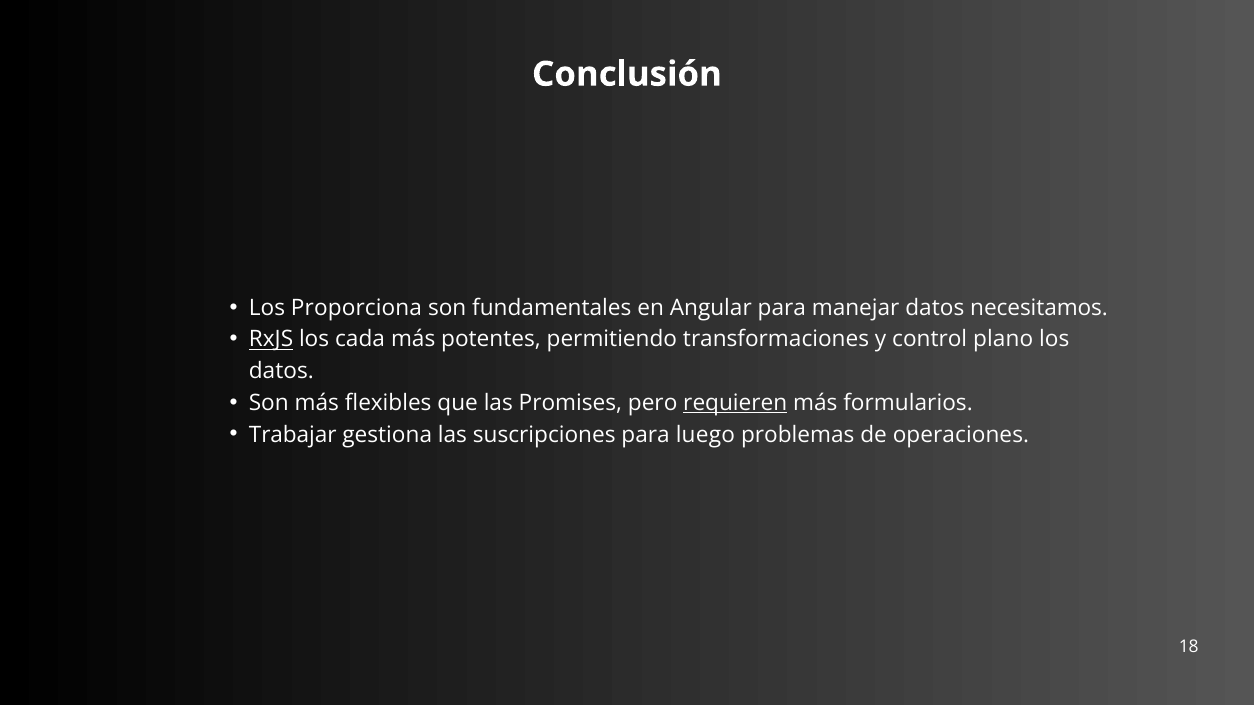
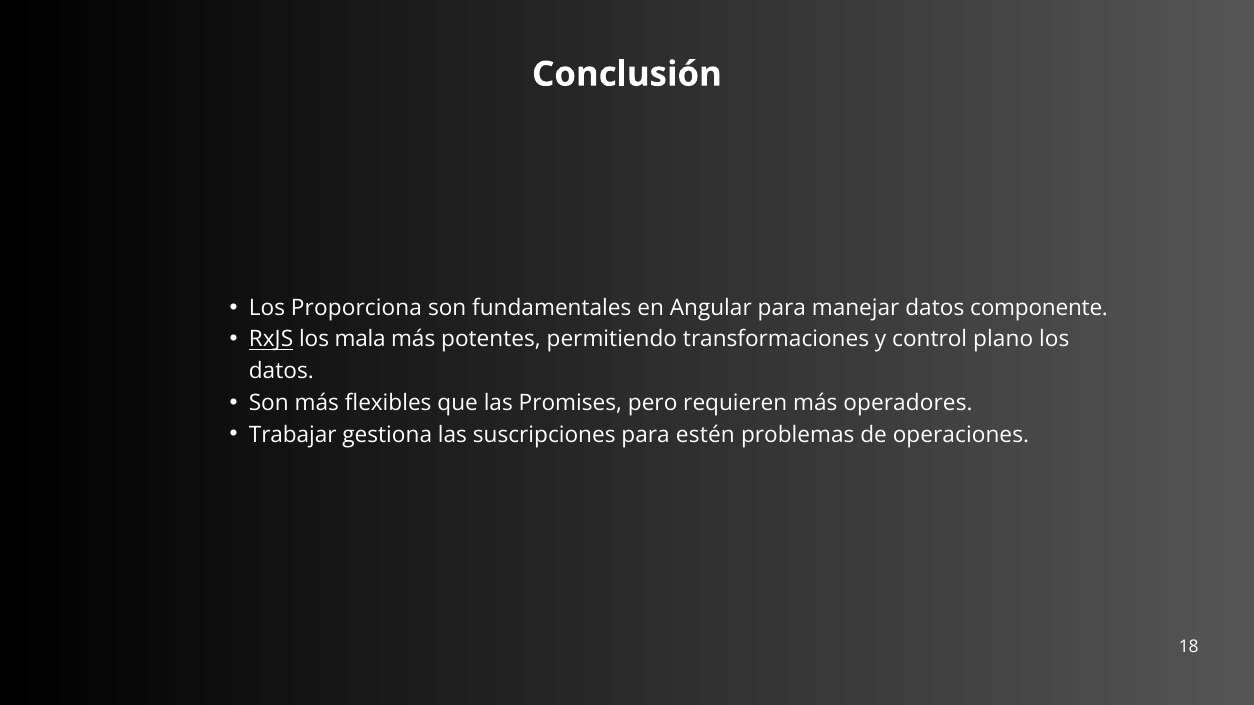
necesitamos: necesitamos -> componente
cada: cada -> mala
requieren underline: present -> none
formularios: formularios -> operadores
luego: luego -> estén
